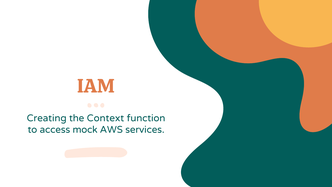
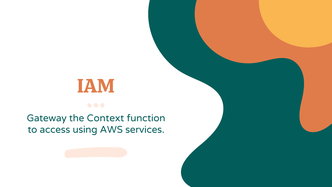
Creating: Creating -> Gateway
mock: mock -> using
